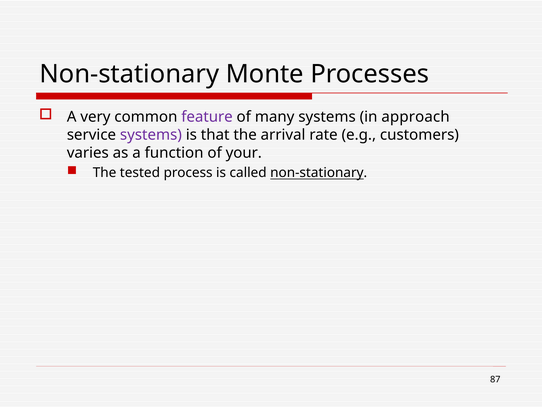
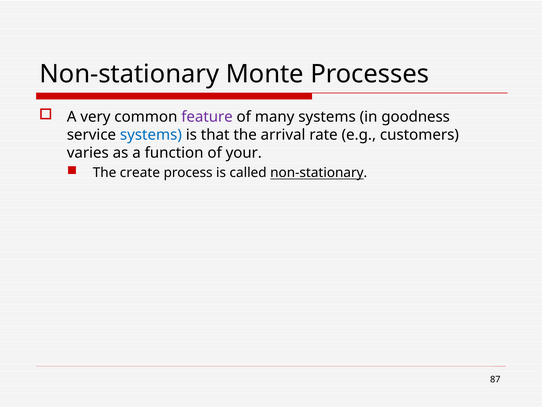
approach: approach -> goodness
systems at (151, 135) colour: purple -> blue
tested: tested -> create
